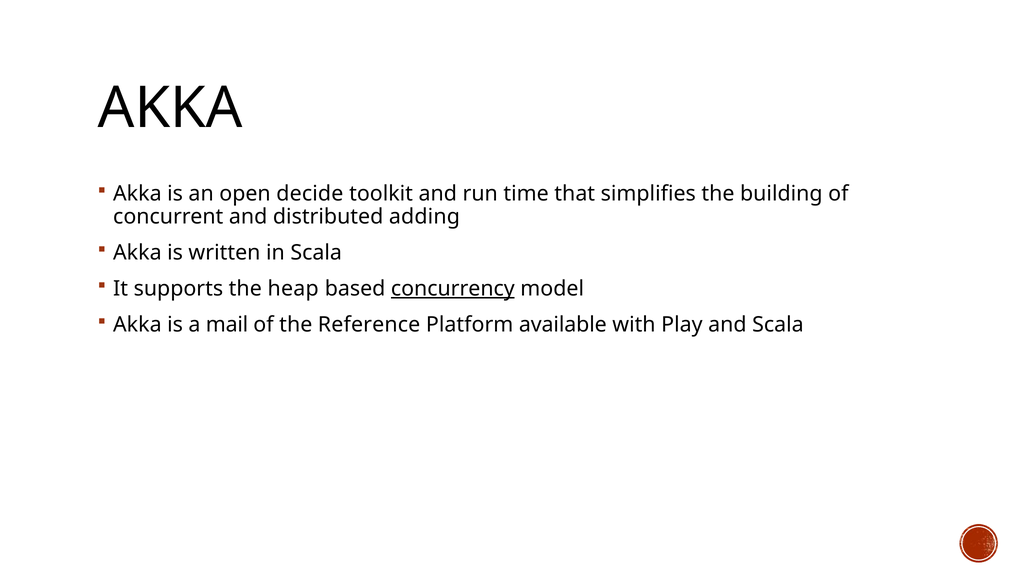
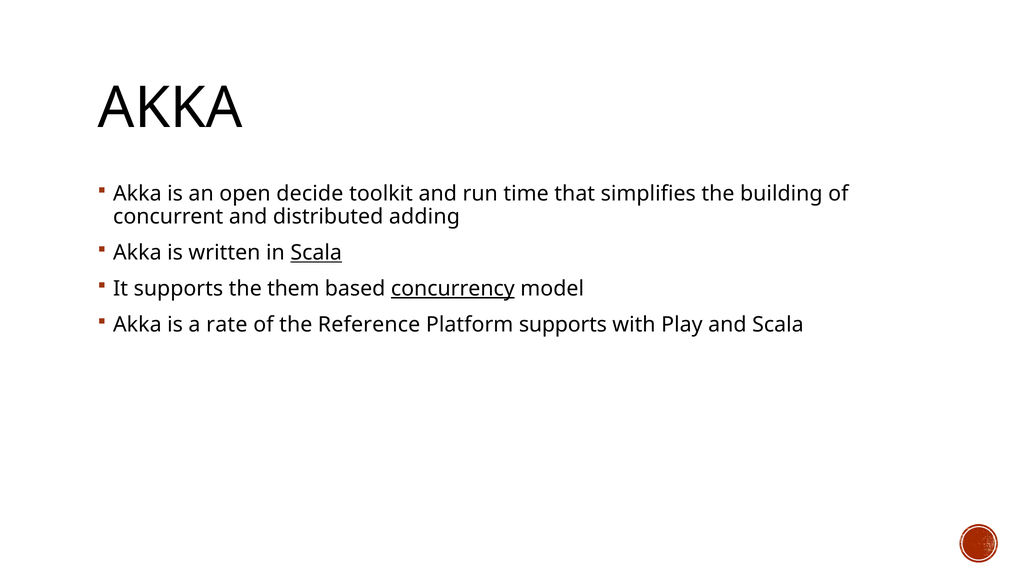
Scala at (316, 253) underline: none -> present
heap: heap -> them
mail: mail -> rate
Platform available: available -> supports
